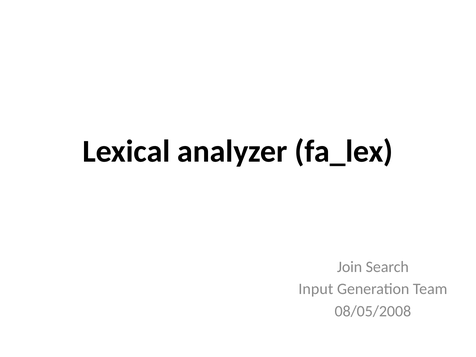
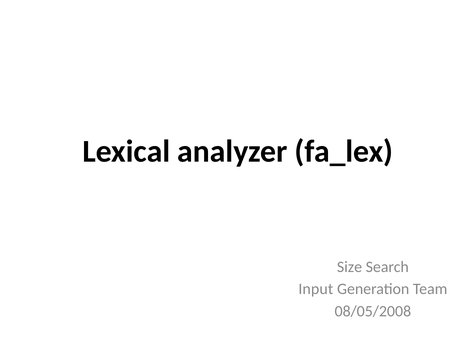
Join: Join -> Size
